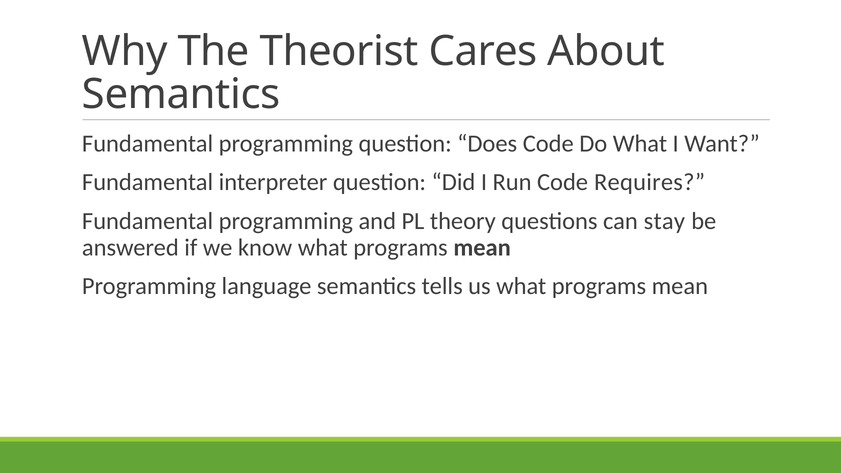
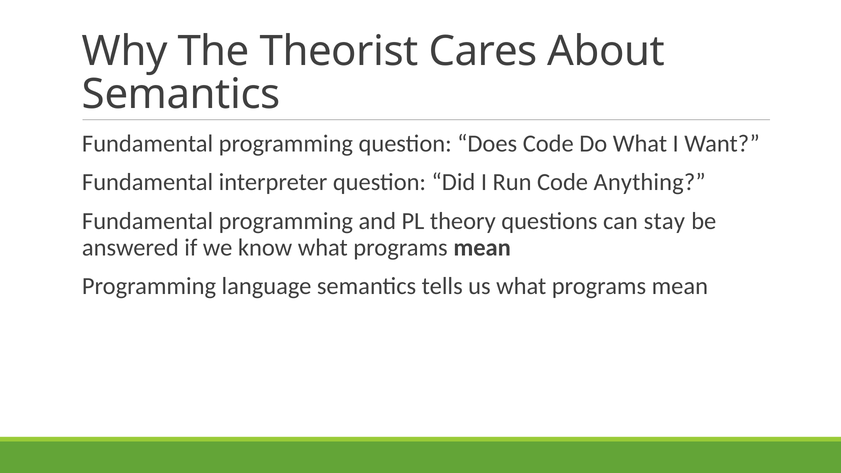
Requires: Requires -> Anything
